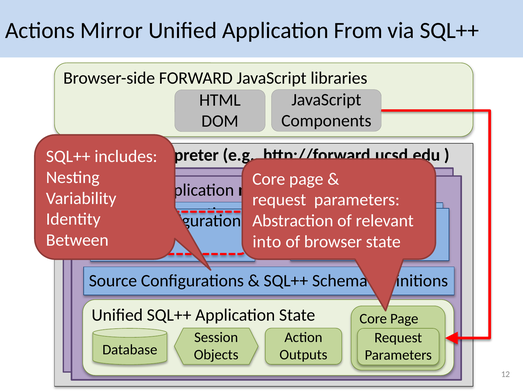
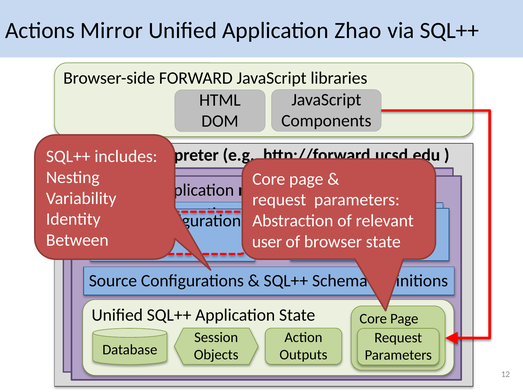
From: From -> Zhao
into: into -> user
